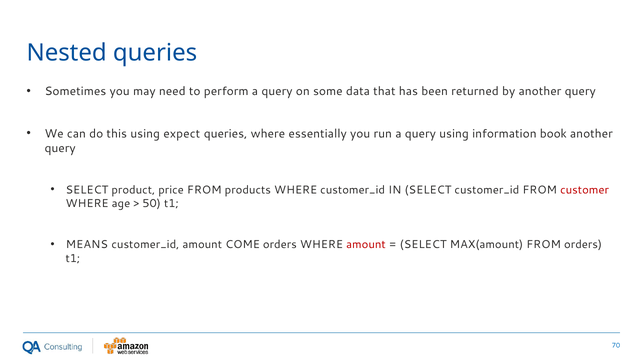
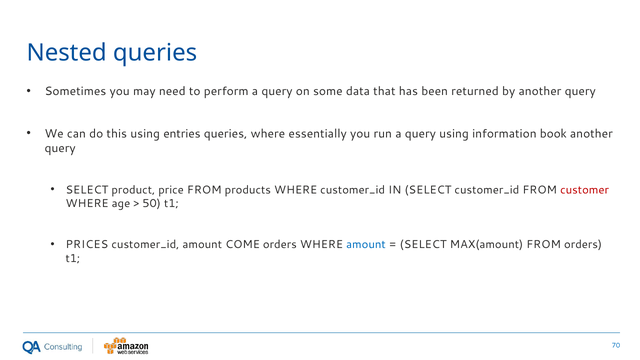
expect: expect -> entries
MEANS: MEANS -> PRICES
amount at (366, 245) colour: red -> blue
